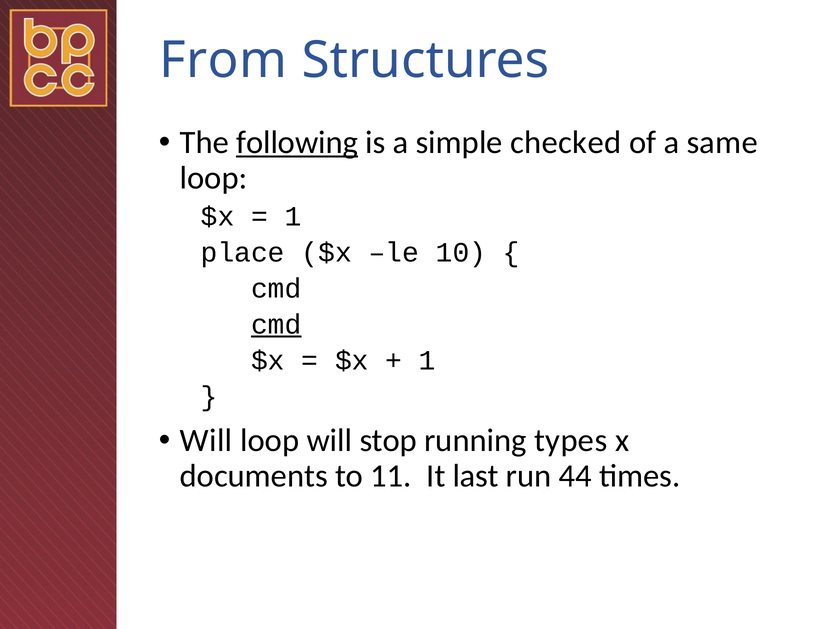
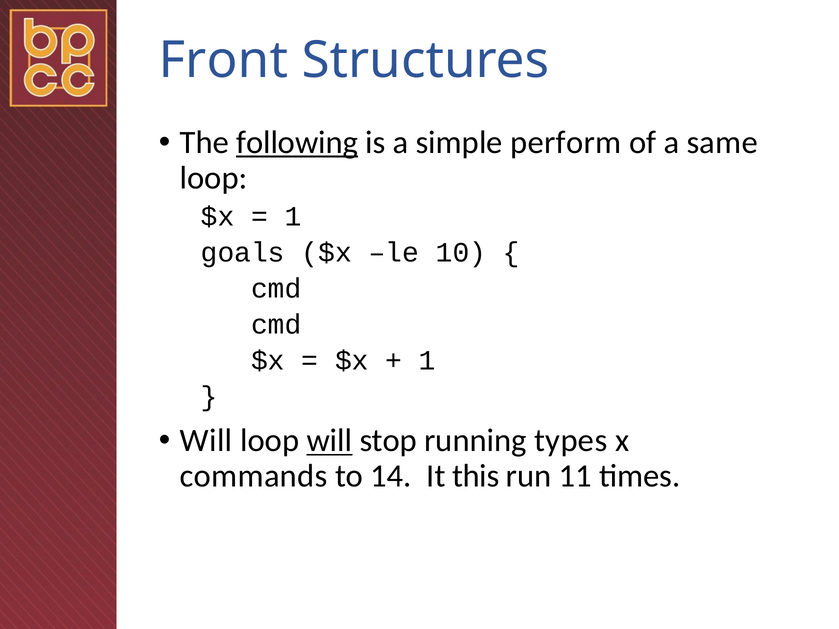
From: From -> Front
checked: checked -> perform
place: place -> goals
cmd at (276, 325) underline: present -> none
will at (329, 441) underline: none -> present
documents: documents -> commands
11: 11 -> 14
last: last -> this
44: 44 -> 11
